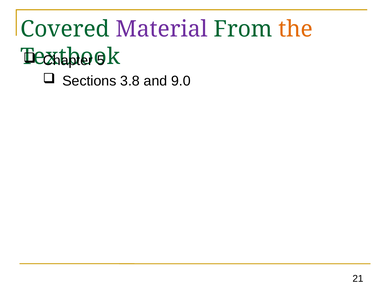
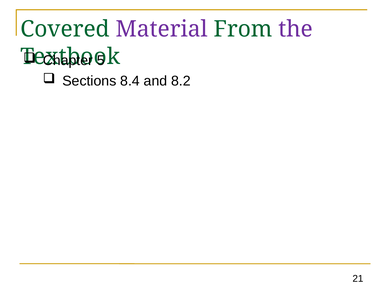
the colour: orange -> purple
3.8: 3.8 -> 8.4
9.0: 9.0 -> 8.2
